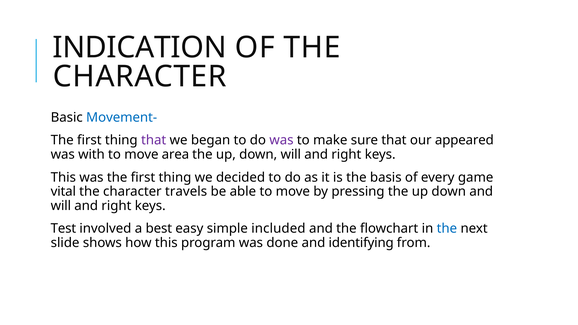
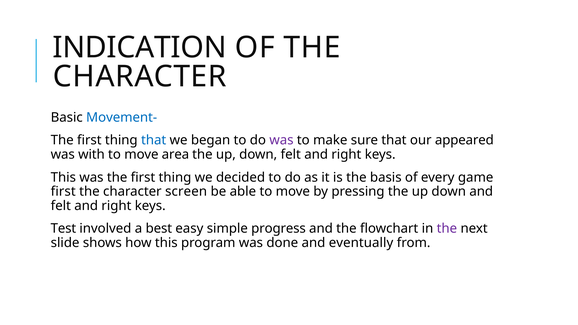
that at (154, 140) colour: purple -> blue
down will: will -> felt
vital at (63, 192): vital -> first
travels: travels -> screen
will at (61, 206): will -> felt
included: included -> progress
the at (447, 229) colour: blue -> purple
identifying: identifying -> eventually
